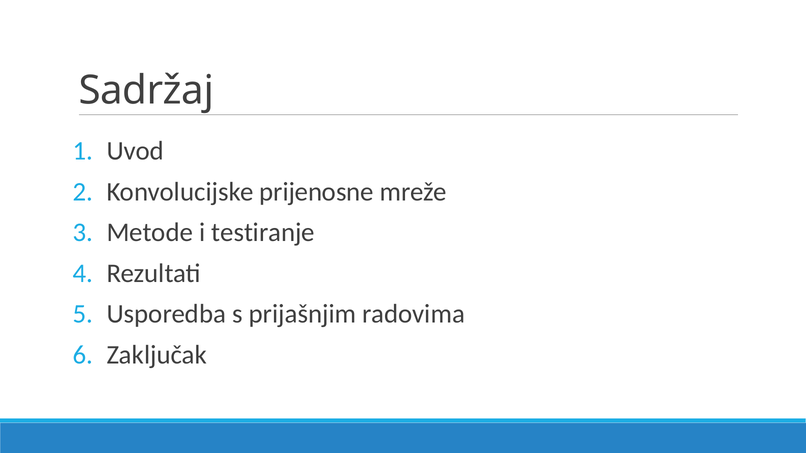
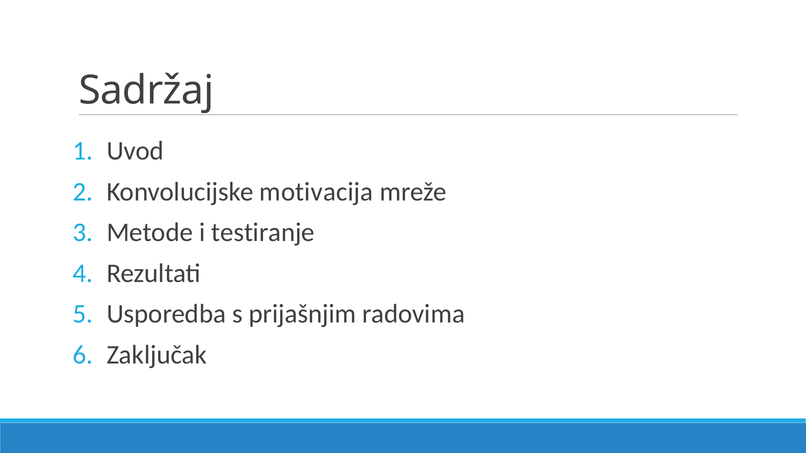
prijenosne: prijenosne -> motivacija
